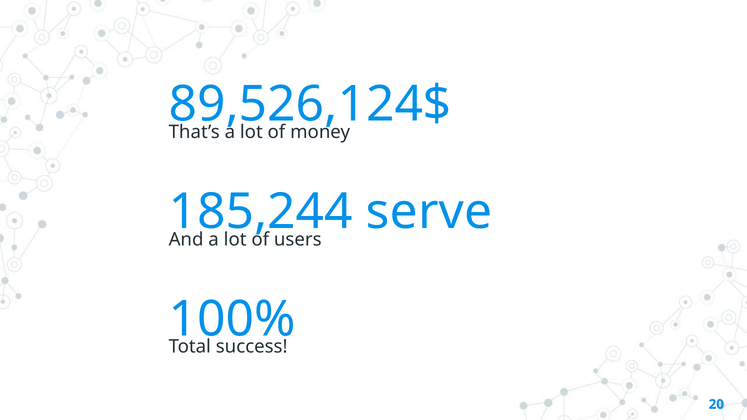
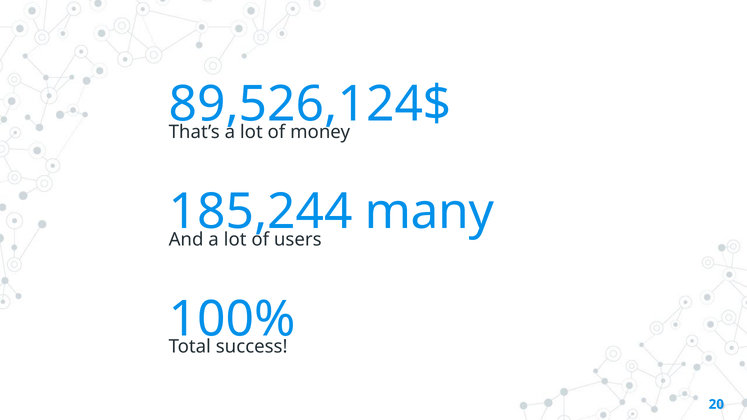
serve: serve -> many
